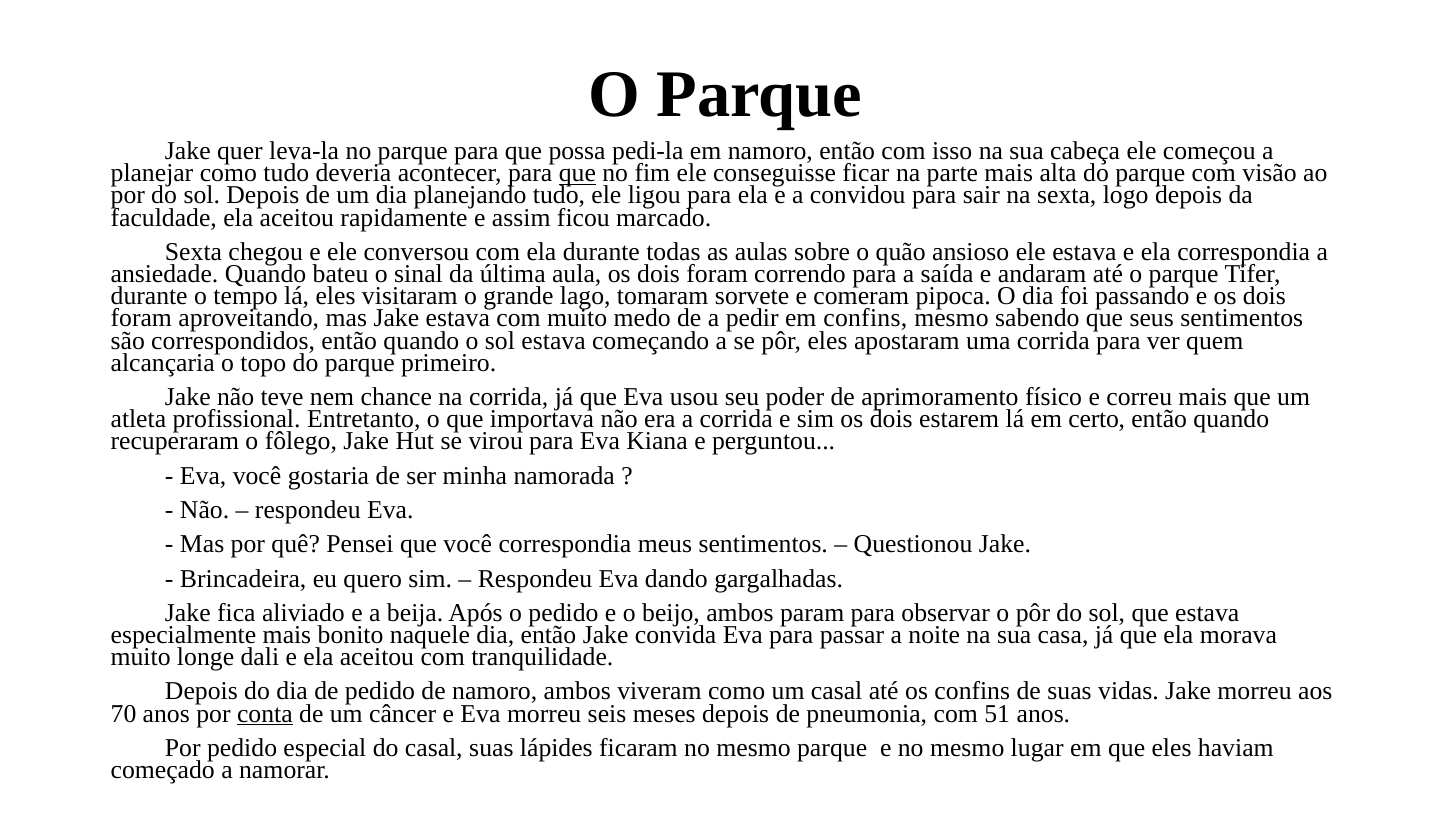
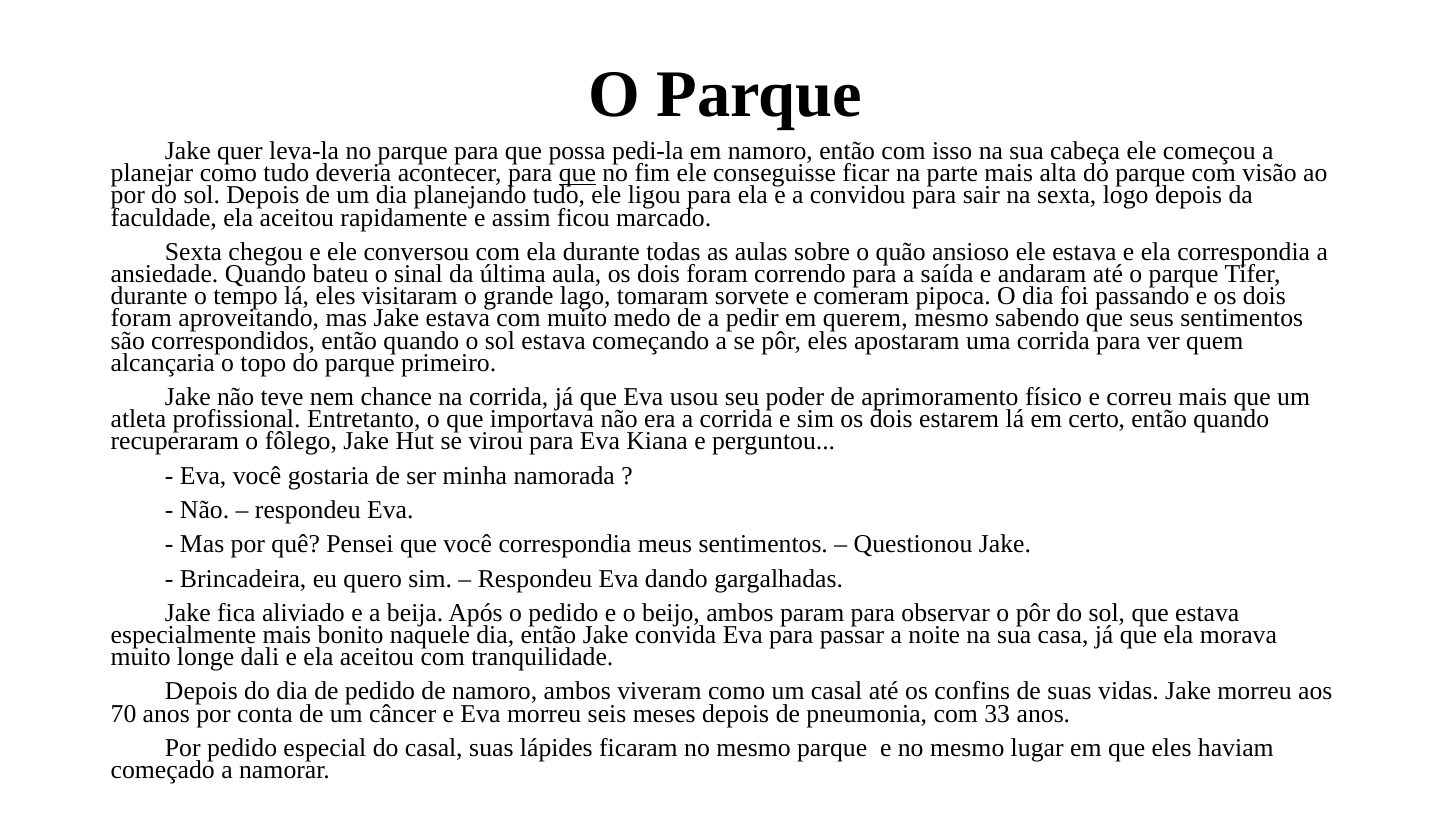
em confins: confins -> querem
conta underline: present -> none
51: 51 -> 33
